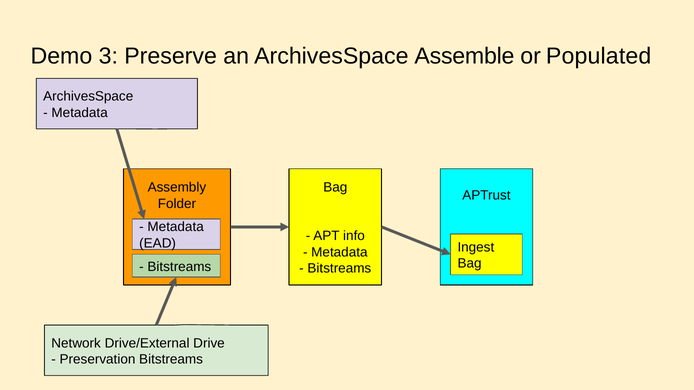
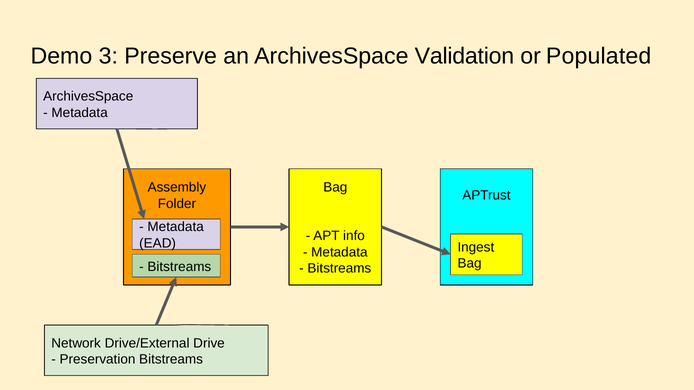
Assemble: Assemble -> Validation
